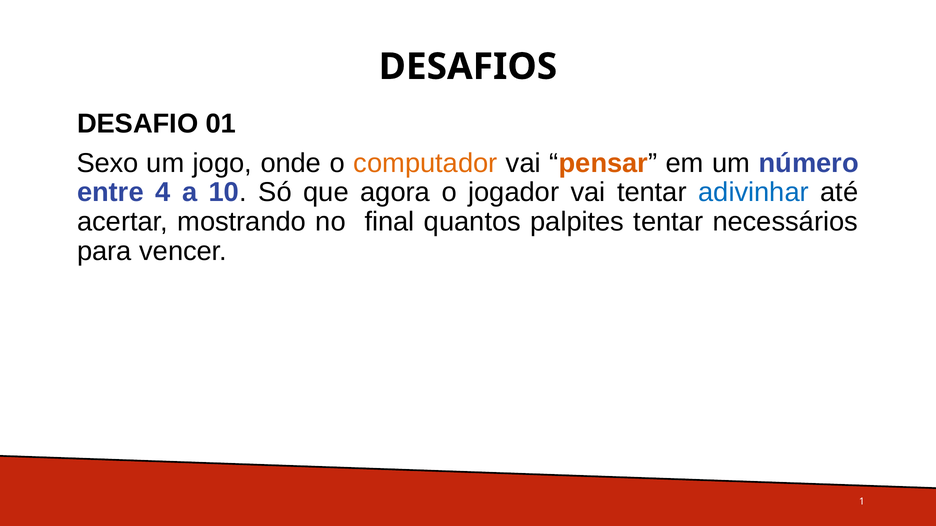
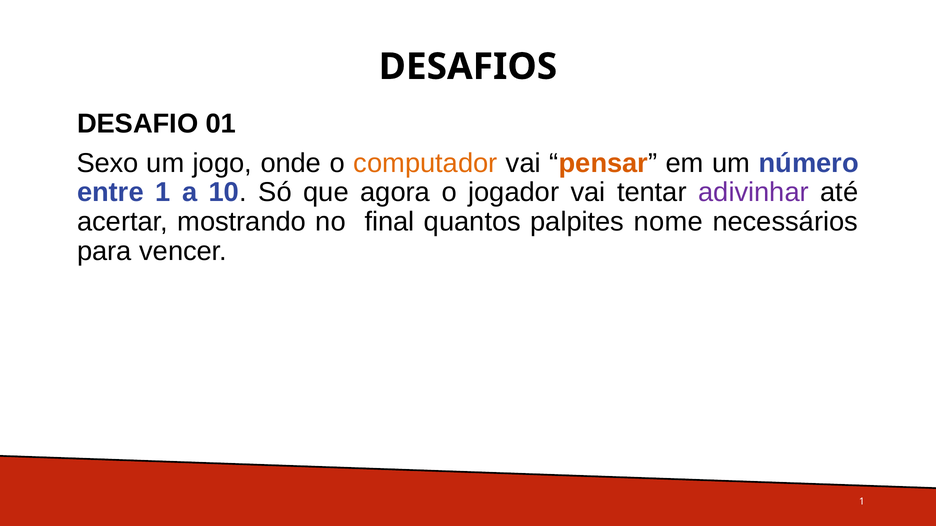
entre 4: 4 -> 1
adivinhar colour: blue -> purple
palpites tentar: tentar -> nome
